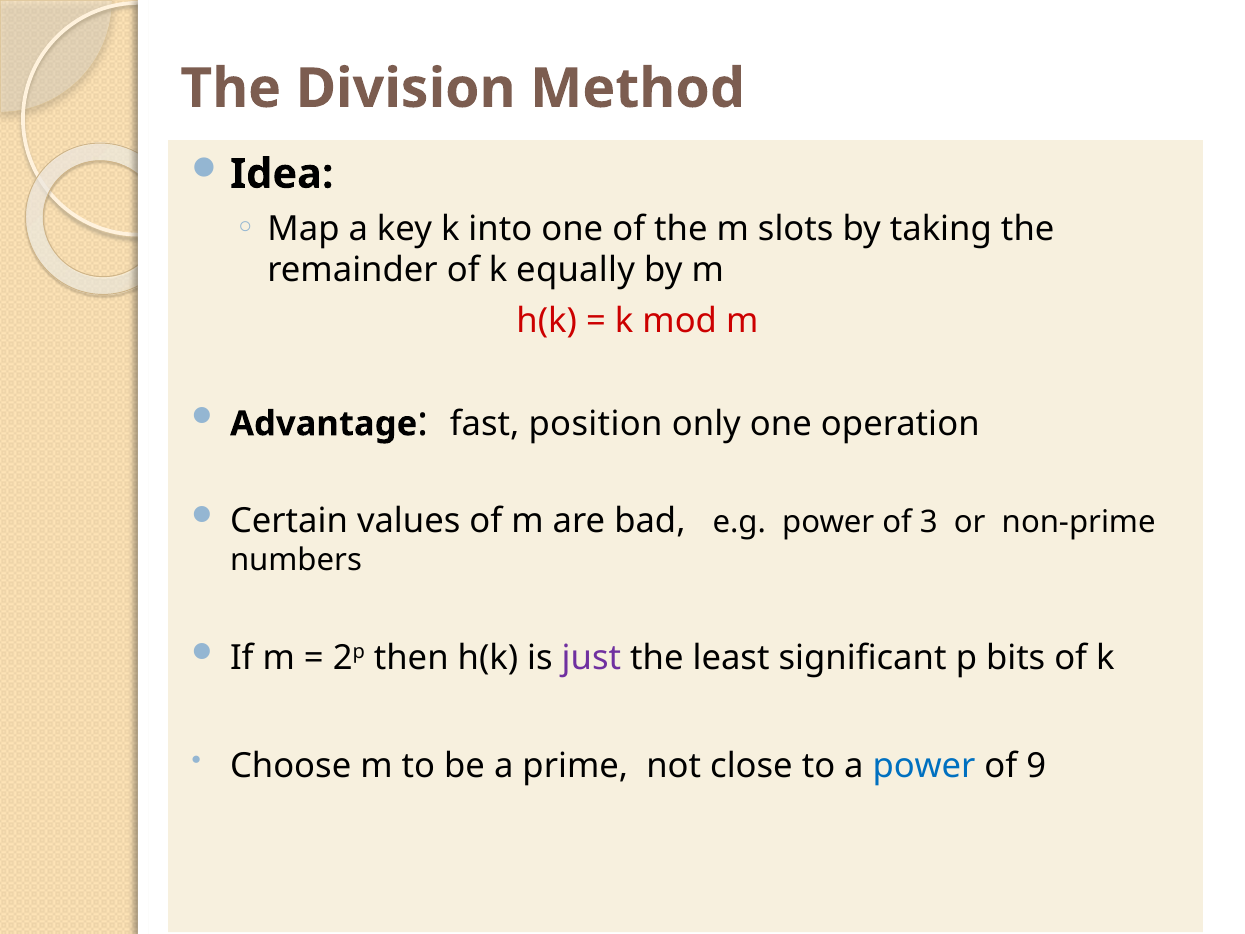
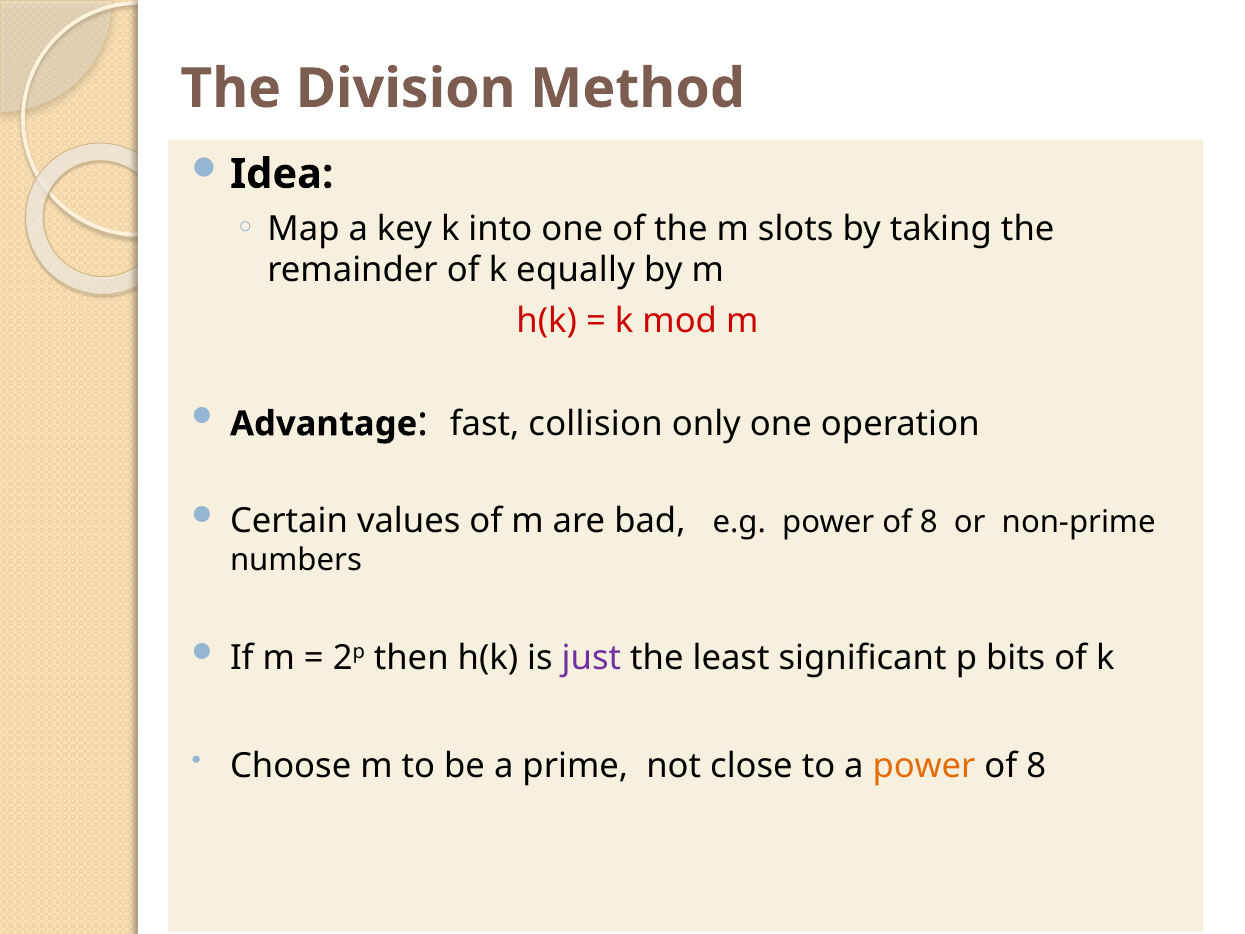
position: position -> collision
e.g power of 3: 3 -> 8
power at (924, 766) colour: blue -> orange
9 at (1036, 766): 9 -> 8
